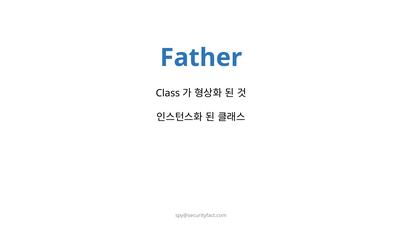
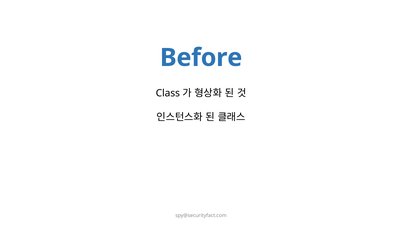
Father: Father -> Before
